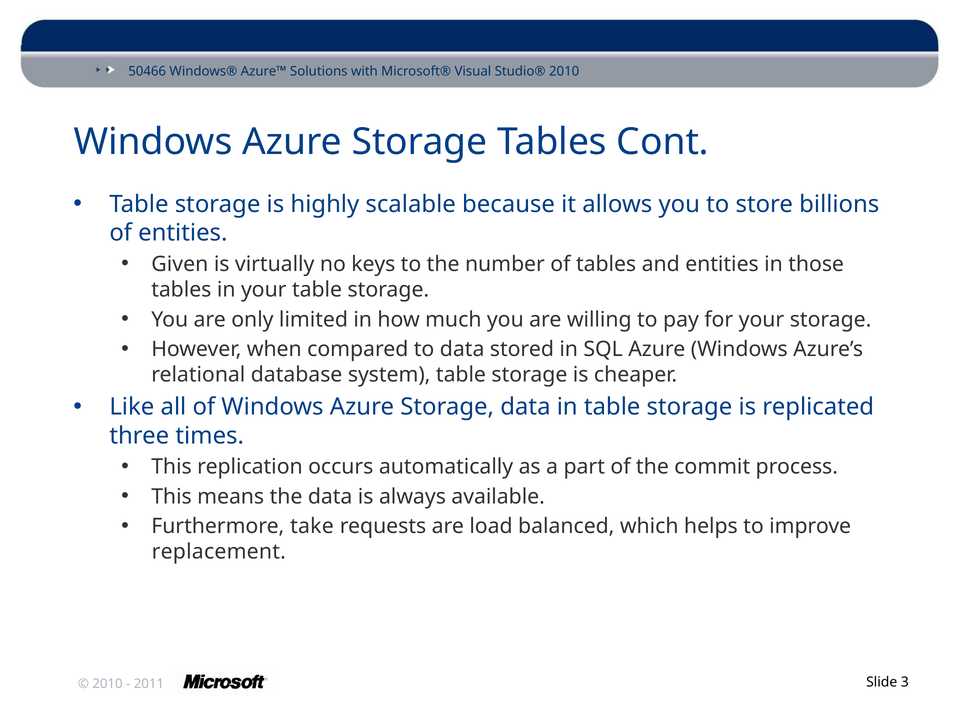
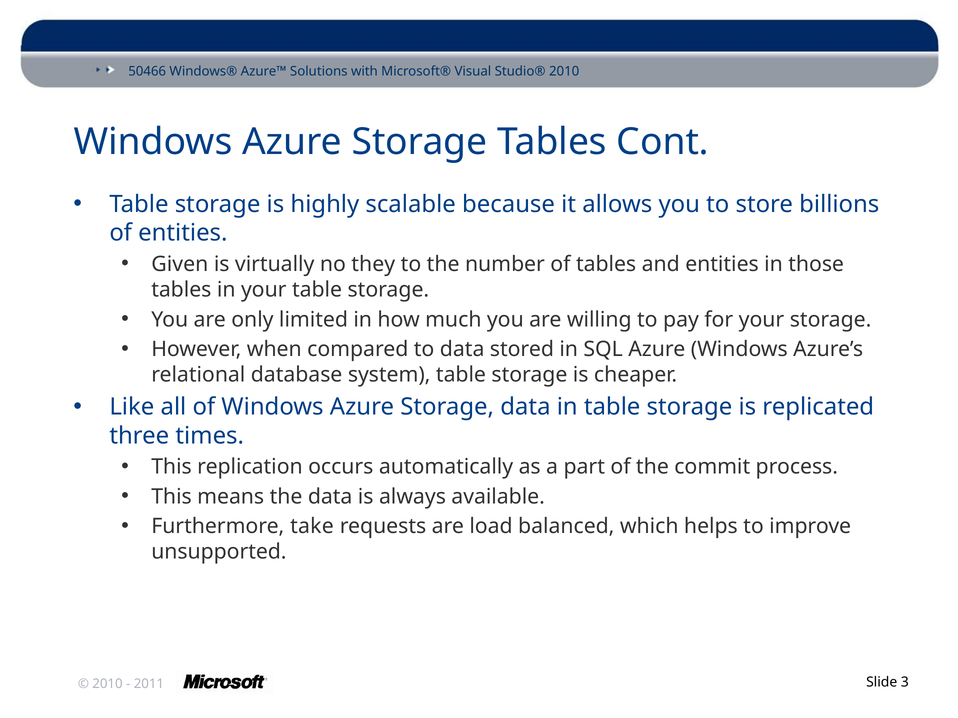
keys: keys -> they
replacement: replacement -> unsupported
